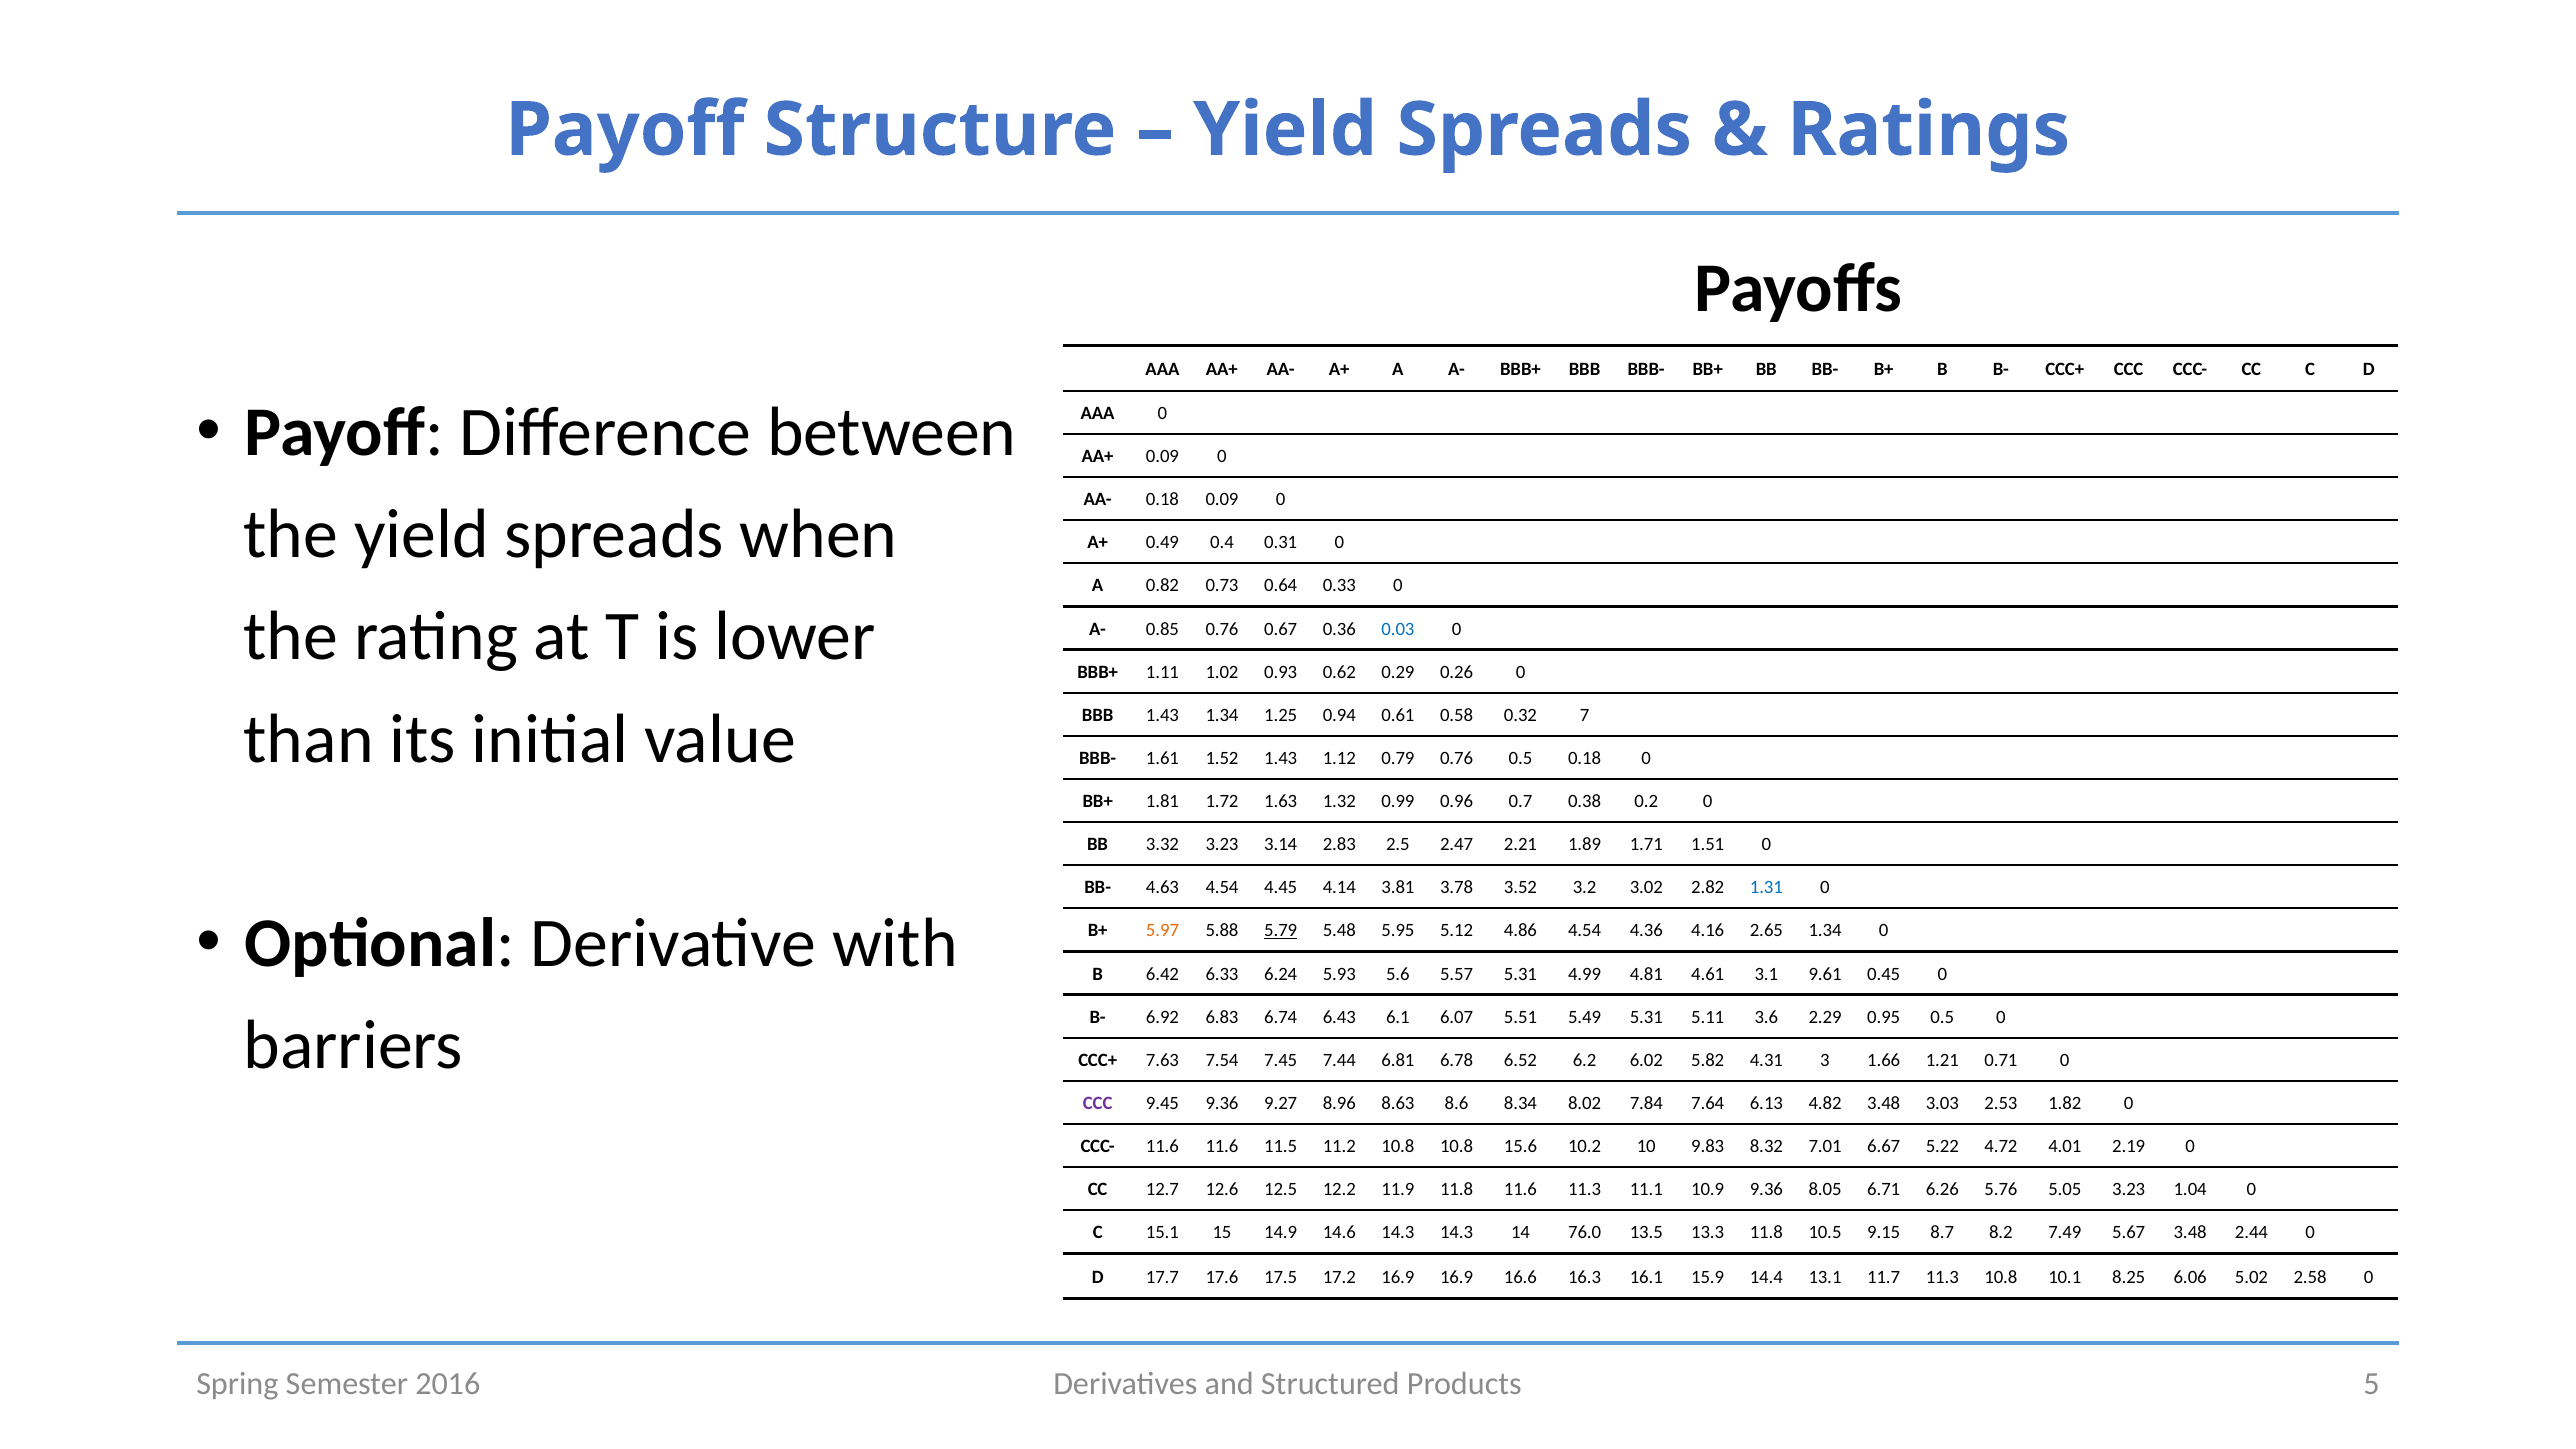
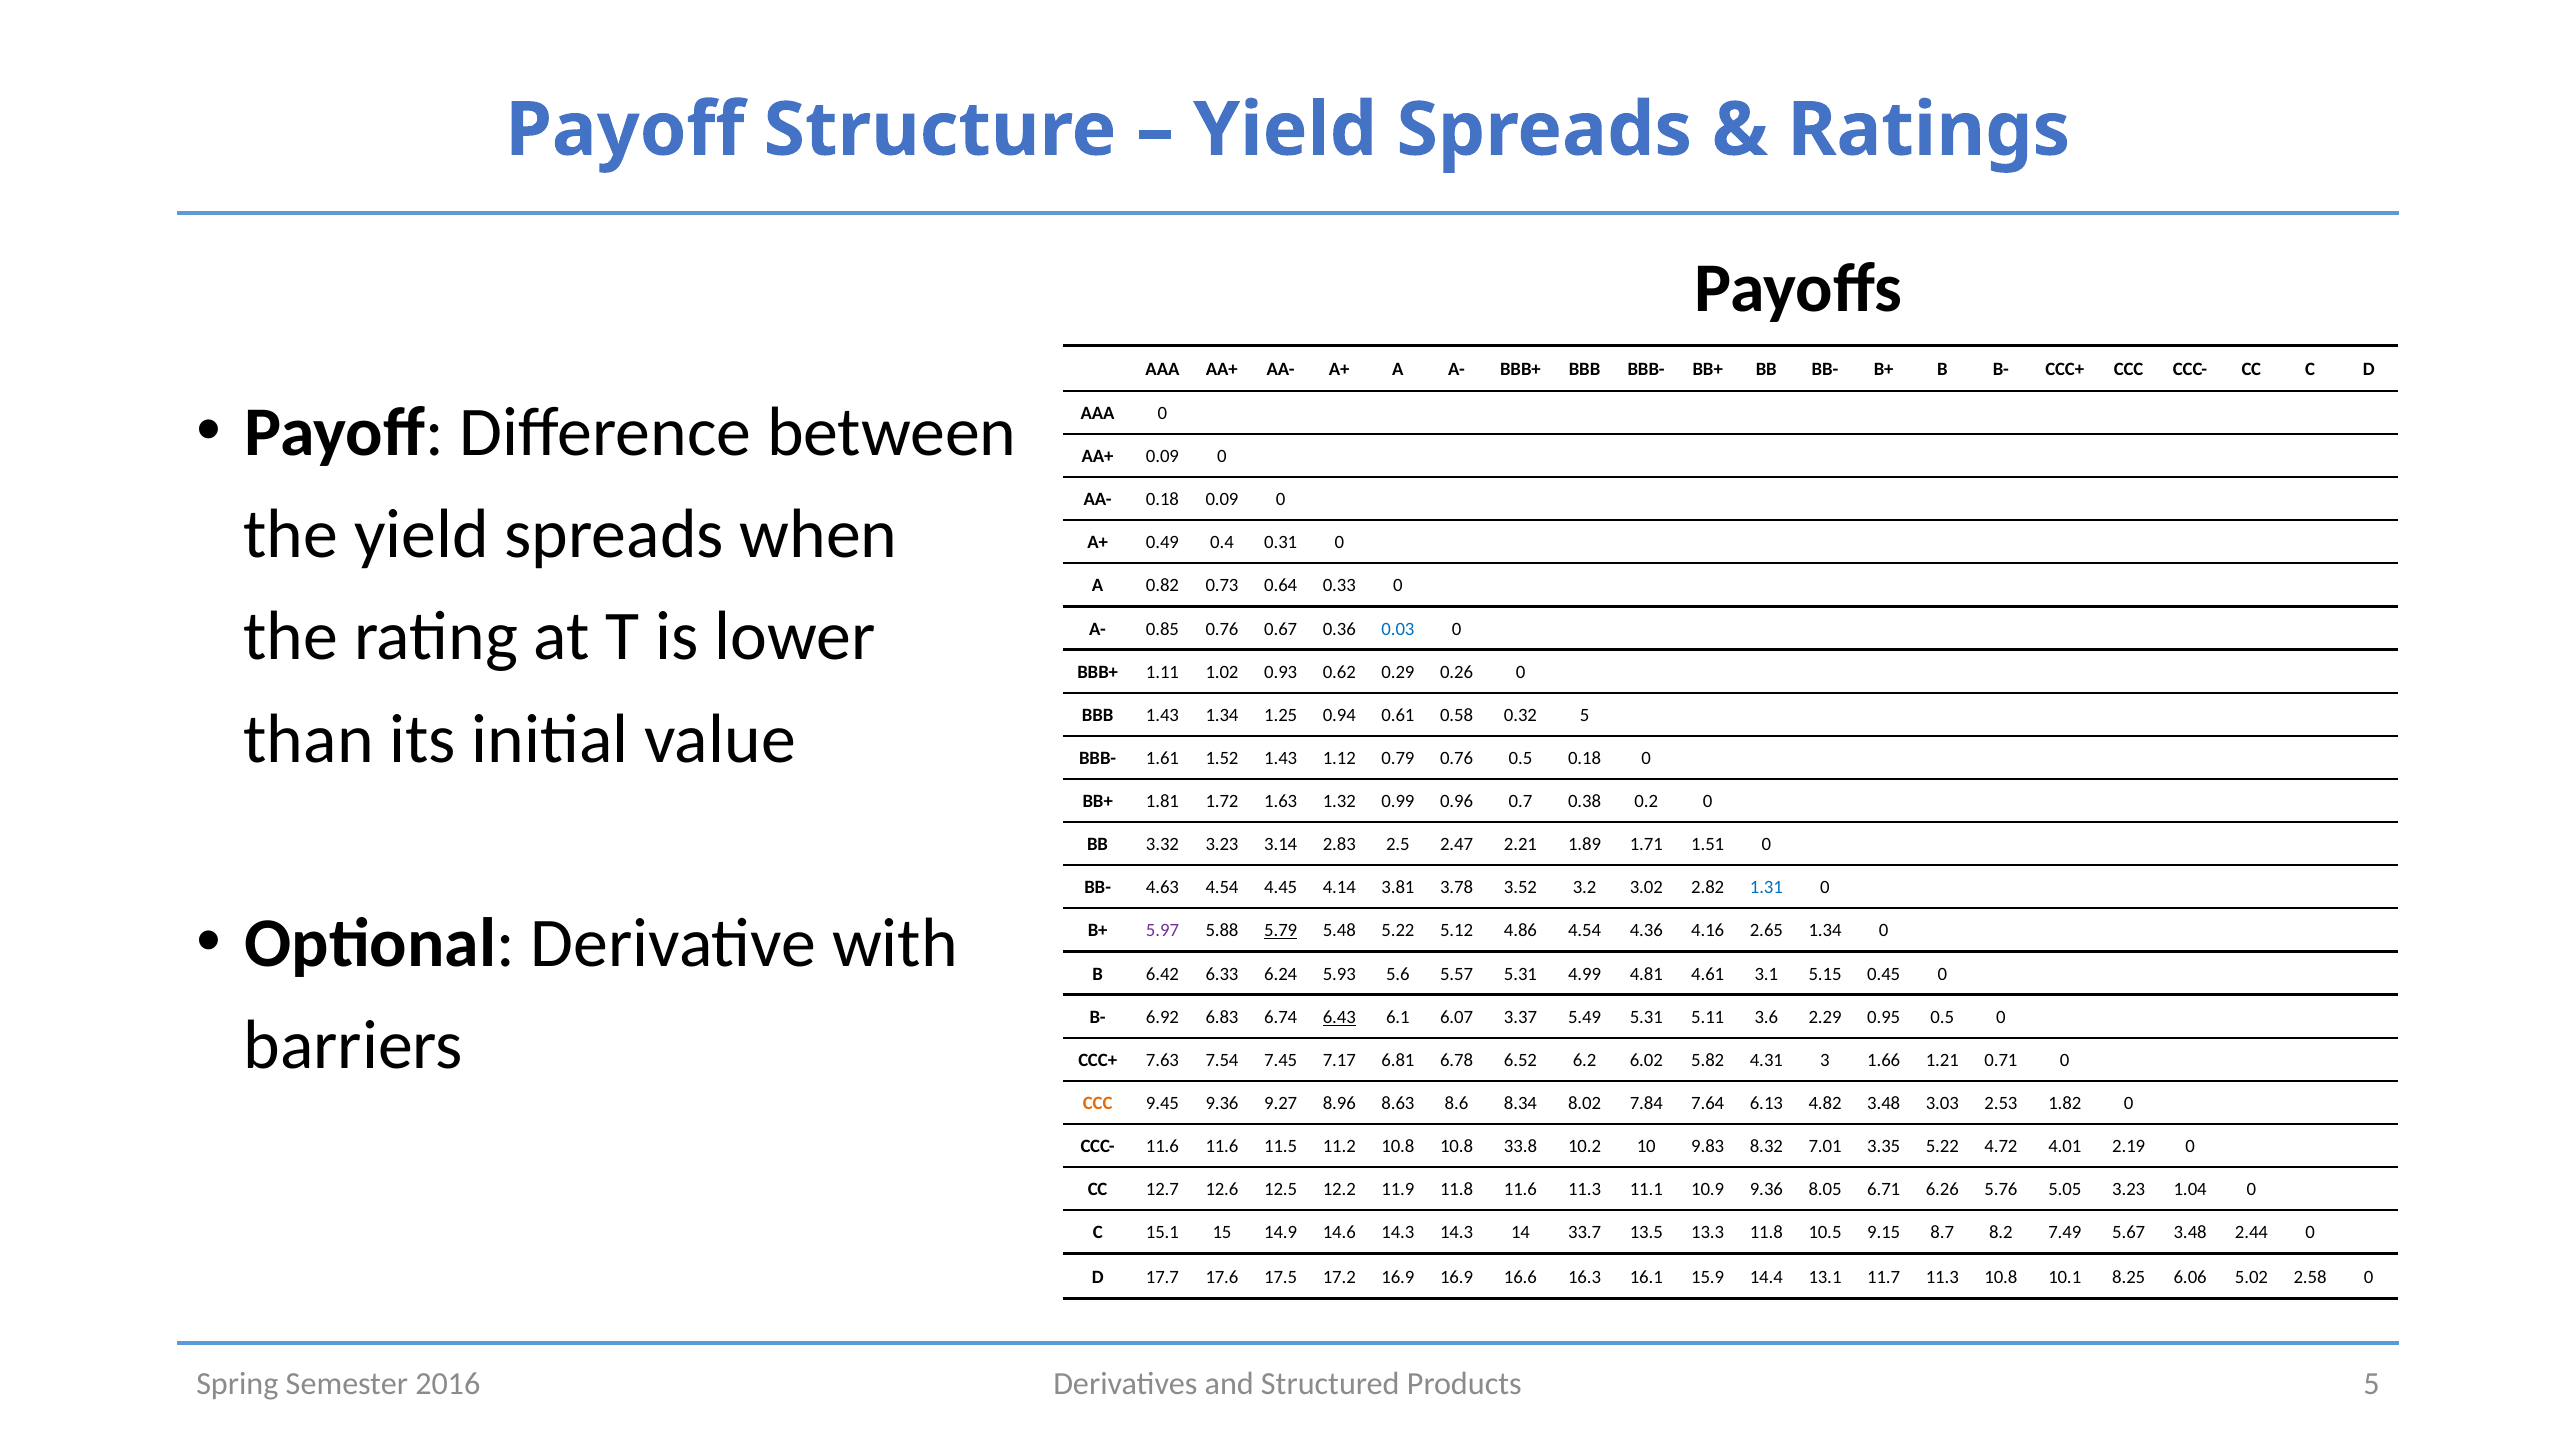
0.32 7: 7 -> 5
5.97 colour: orange -> purple
5.48 5.95: 5.95 -> 5.22
9.61: 9.61 -> 5.15
6.43 underline: none -> present
5.51: 5.51 -> 3.37
7.44: 7.44 -> 7.17
CCC at (1098, 1103) colour: purple -> orange
15.6: 15.6 -> 33.8
6.67: 6.67 -> 3.35
76.0: 76.0 -> 33.7
